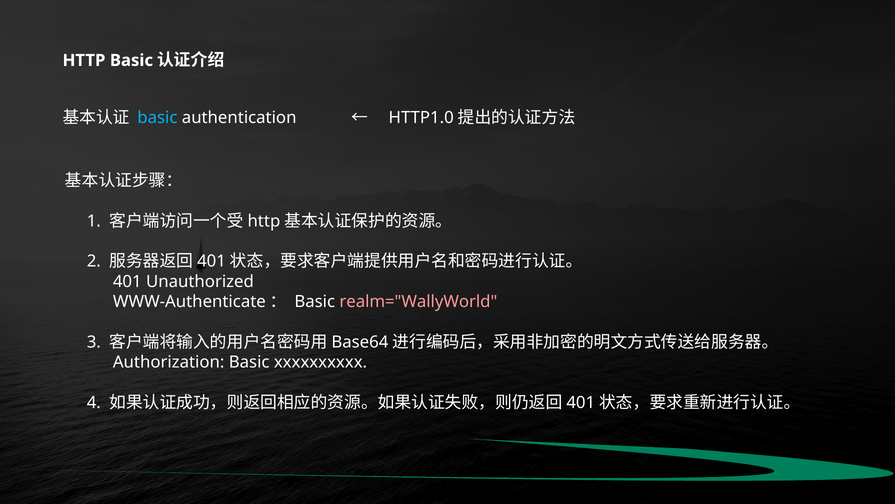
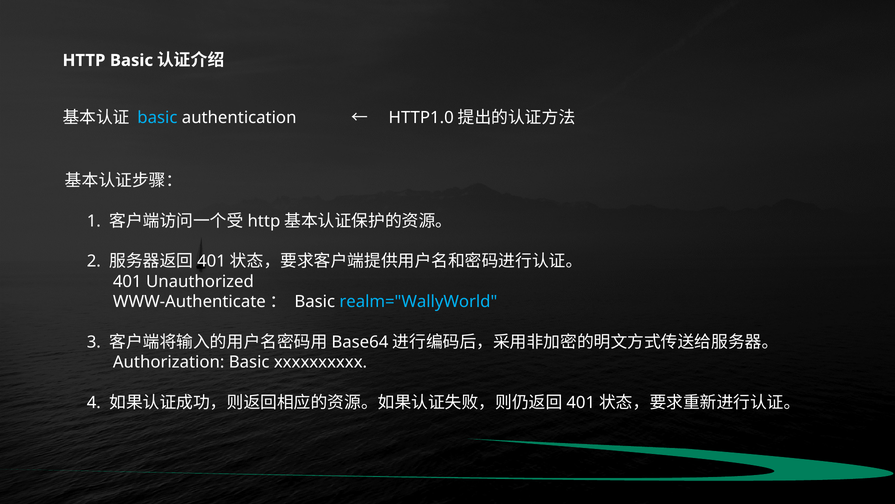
realm="WallyWorld colour: pink -> light blue
